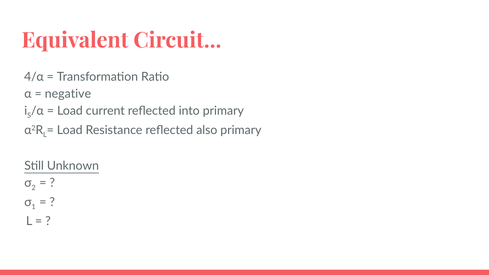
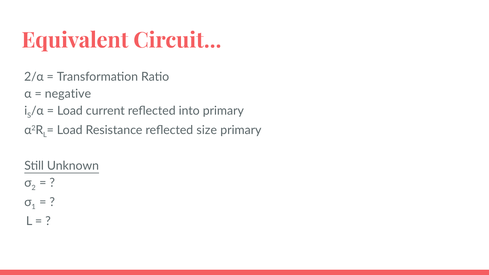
4/α: 4/α -> 2/α
also: also -> size
